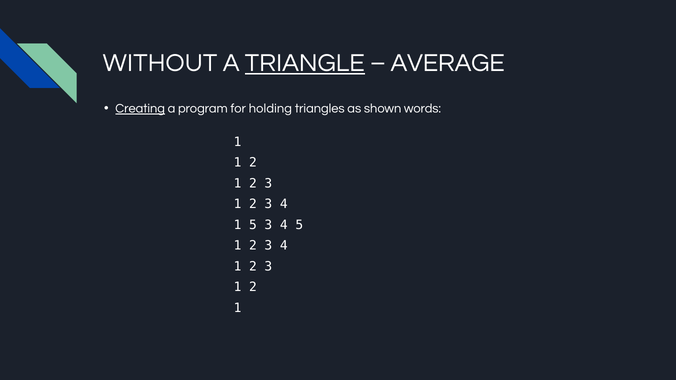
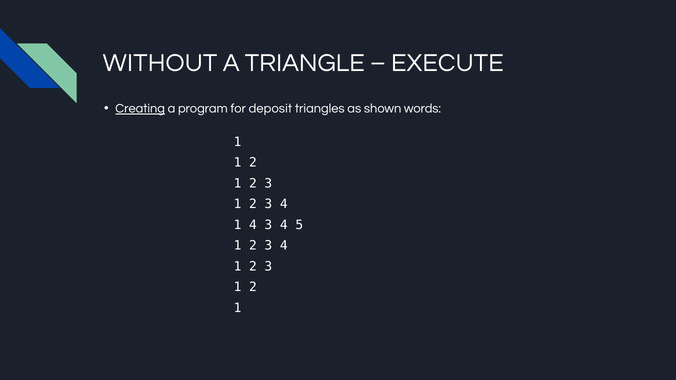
TRIANGLE underline: present -> none
AVERAGE: AVERAGE -> EXECUTE
holding: holding -> deposit
1 5: 5 -> 4
